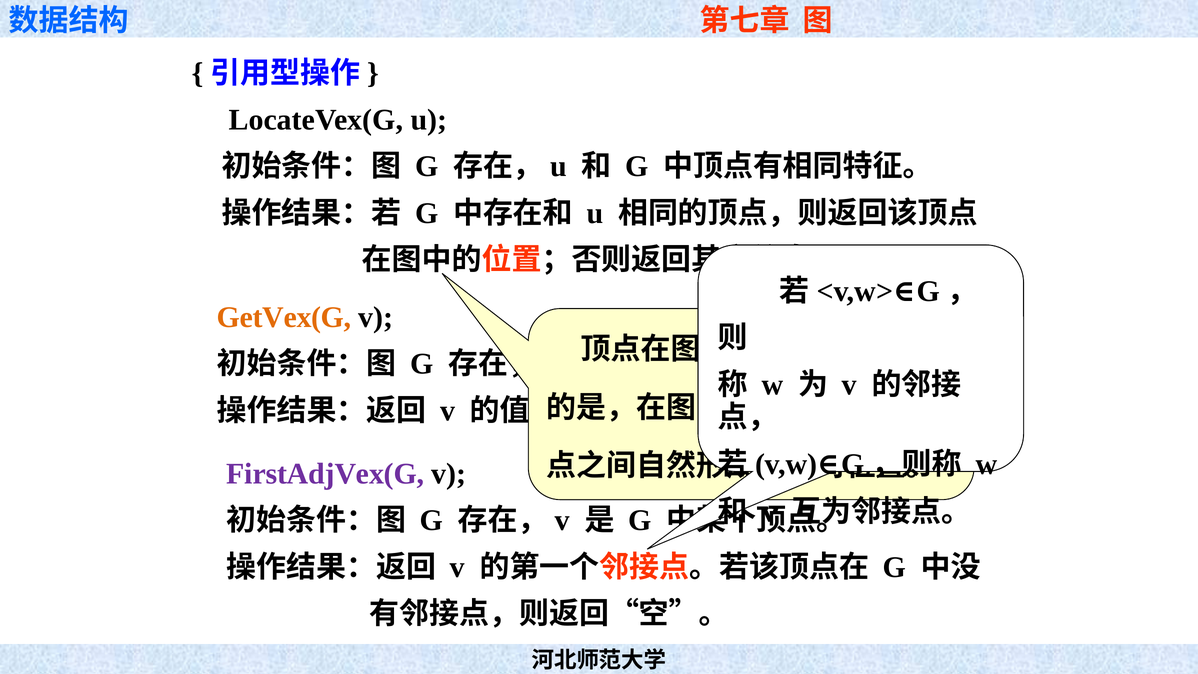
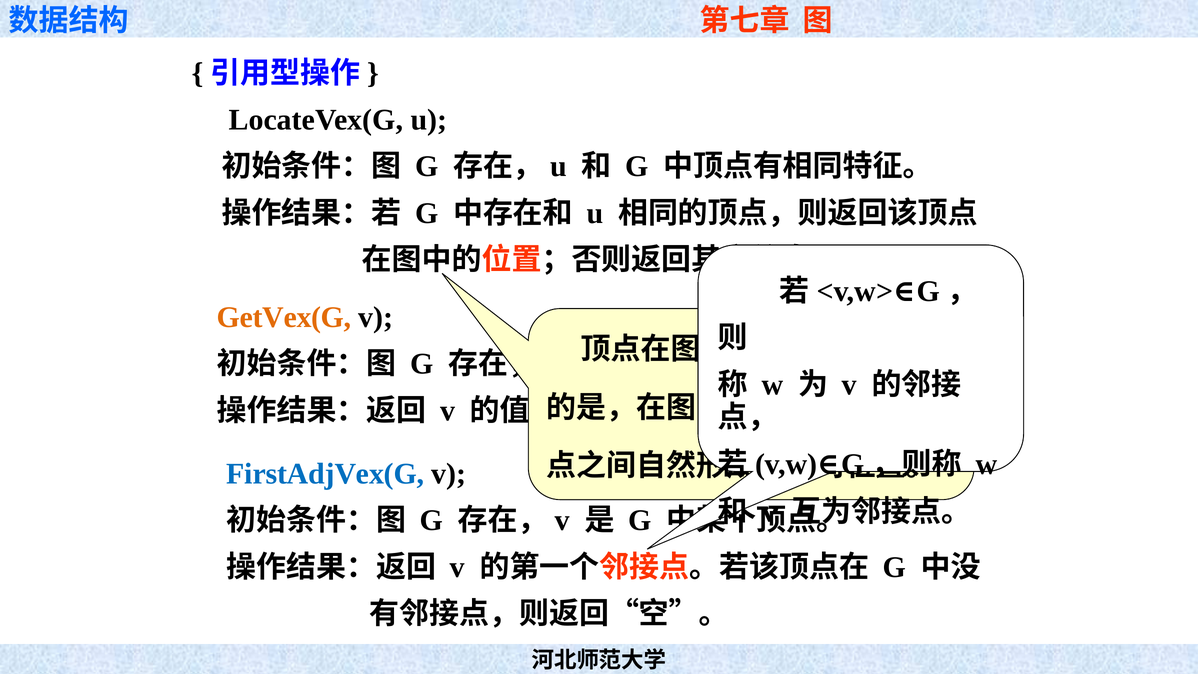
FirstAdjVex(G colour: purple -> blue
